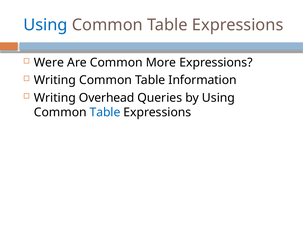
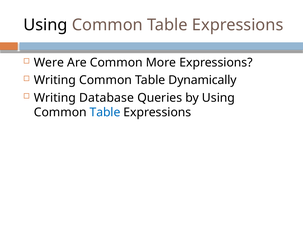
Using at (45, 25) colour: blue -> black
Information: Information -> Dynamically
Overhead: Overhead -> Database
